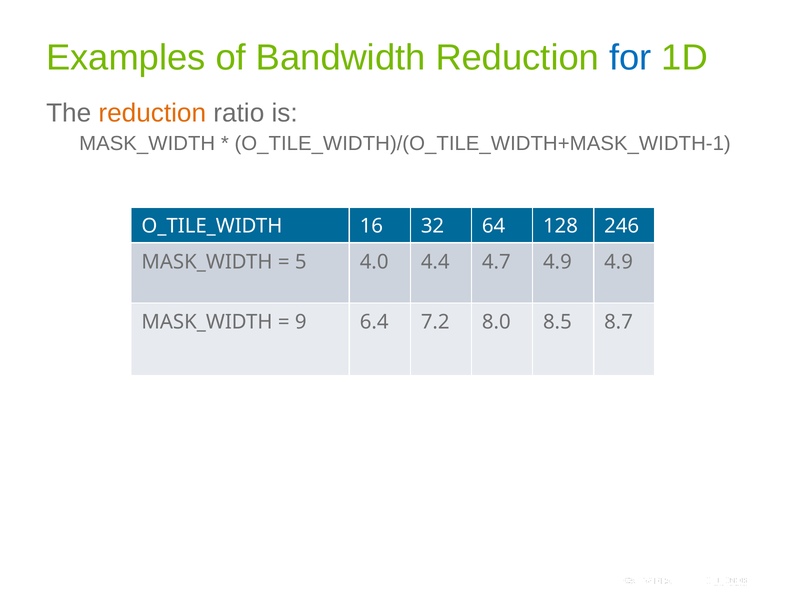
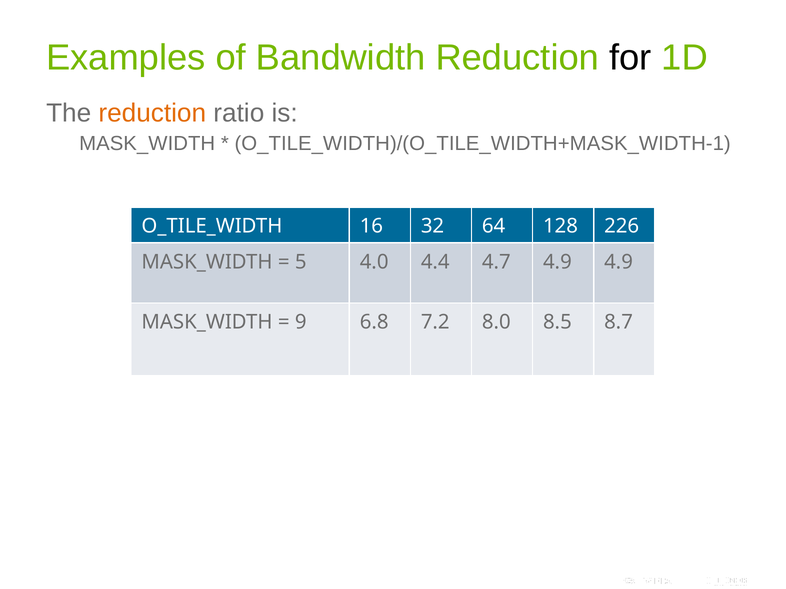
for colour: blue -> black
246: 246 -> 226
6.4: 6.4 -> 6.8
